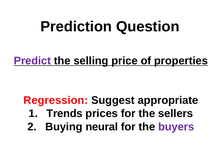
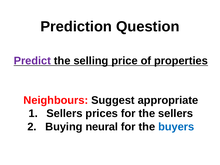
Regression: Regression -> Neighbours
Trends at (65, 114): Trends -> Sellers
buyers colour: purple -> blue
